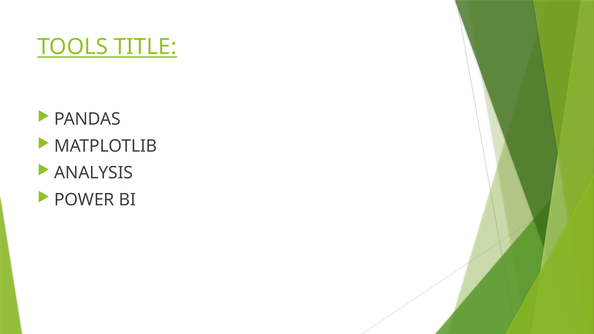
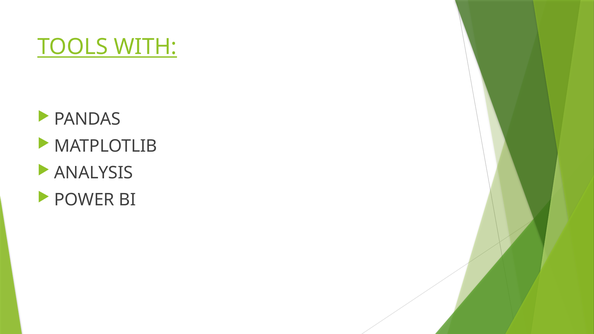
TITLE: TITLE -> WITH
